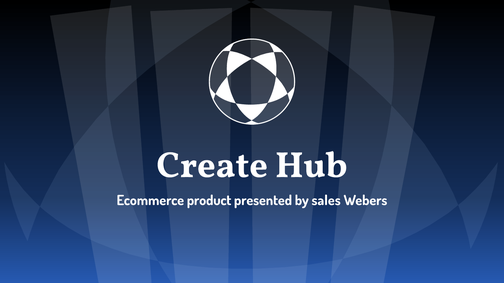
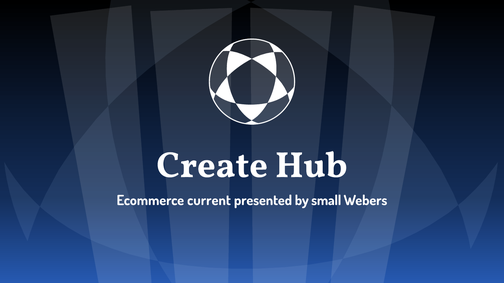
product: product -> current
sales: sales -> small
